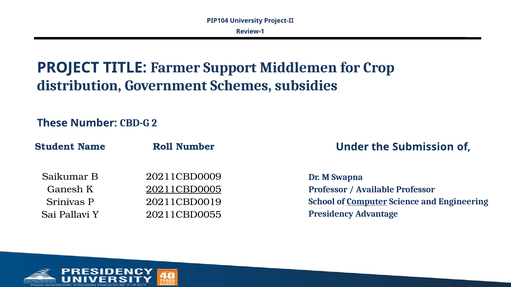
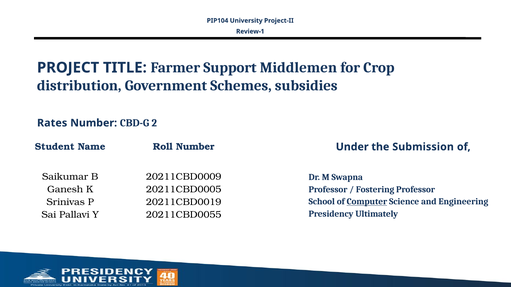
These: These -> Rates
20211CBD0005 underline: present -> none
Available: Available -> Fostering
Advantage: Advantage -> Ultimately
